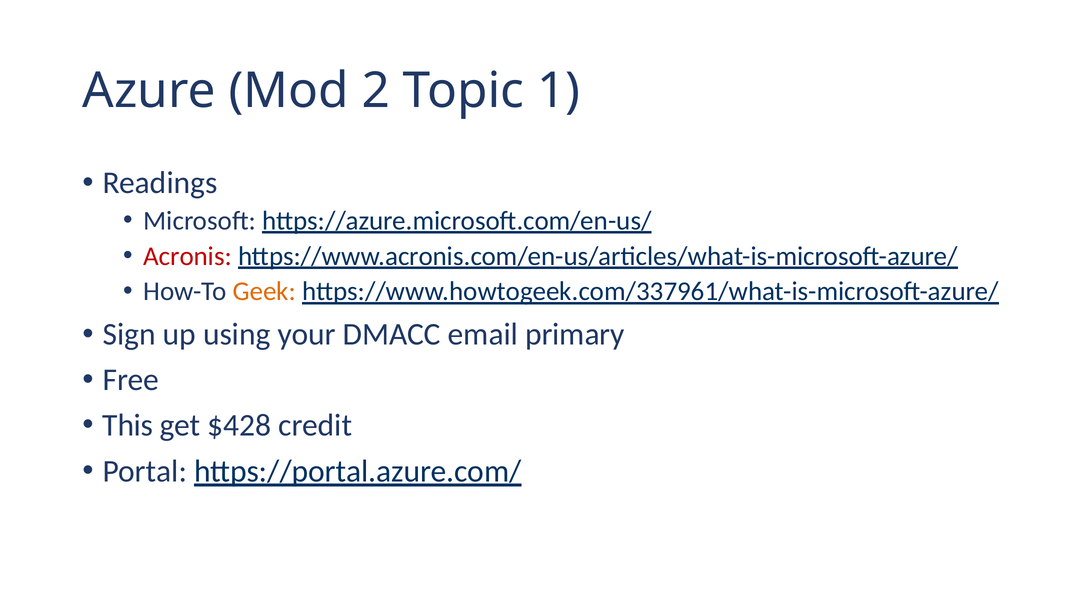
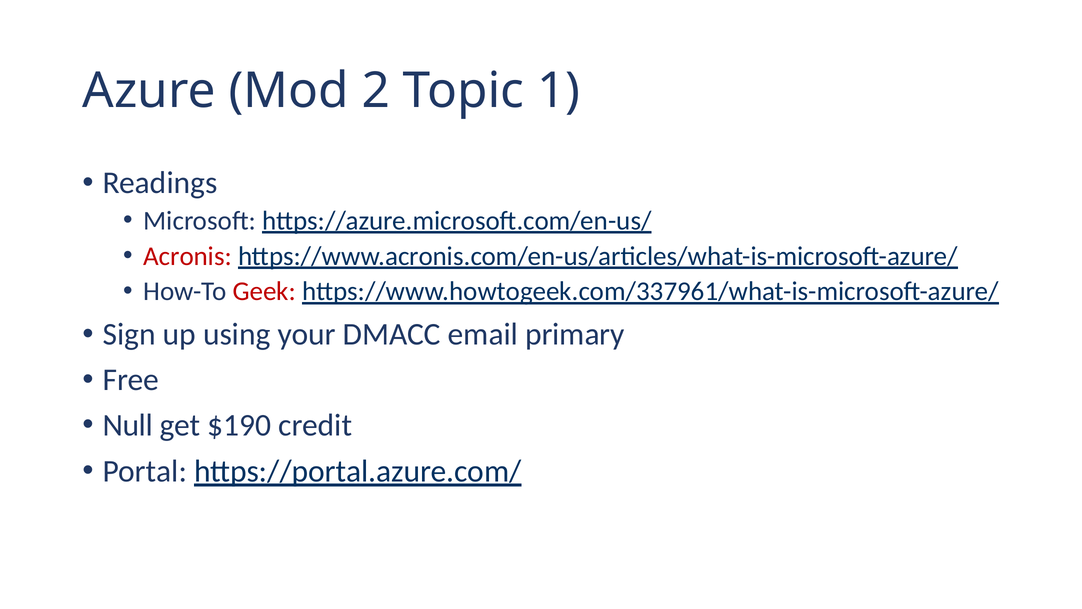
Geek colour: orange -> red
This: This -> Null
$428: $428 -> $190
